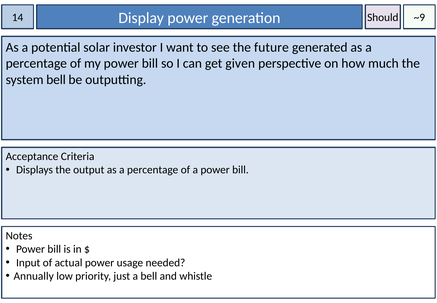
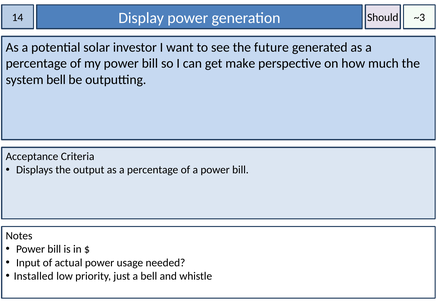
~9: ~9 -> ~3
given: given -> make
Annually: Annually -> Installed
